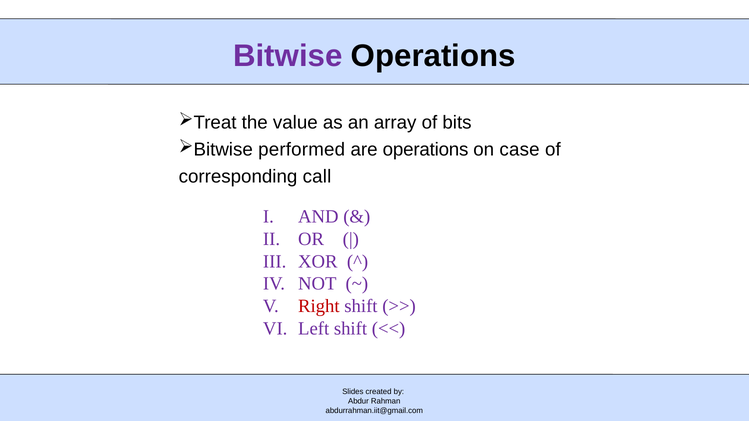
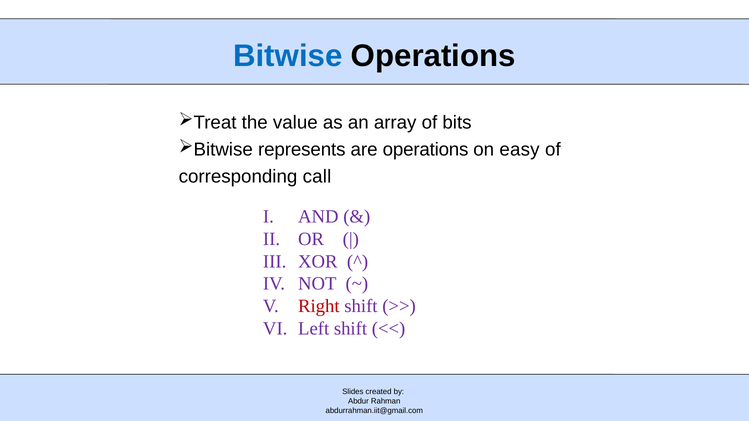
Bitwise colour: purple -> blue
performed: performed -> represents
case: case -> easy
